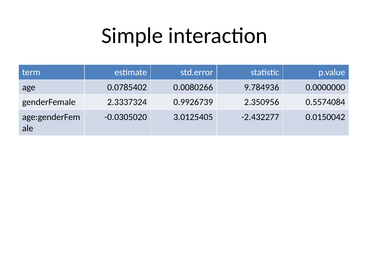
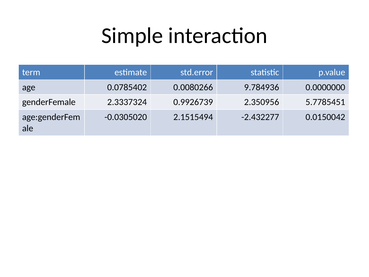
0.5574084: 0.5574084 -> 5.7785451
3.0125405: 3.0125405 -> 2.1515494
